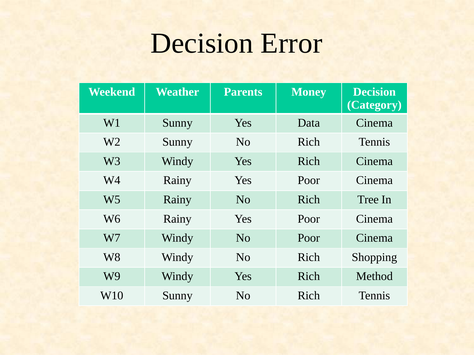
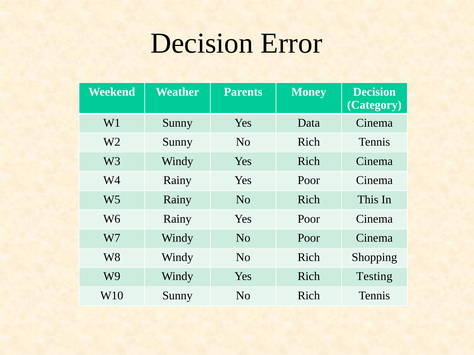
Tree: Tree -> This
Method: Method -> Testing
